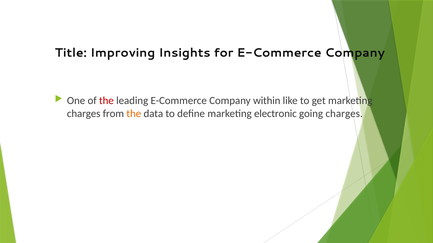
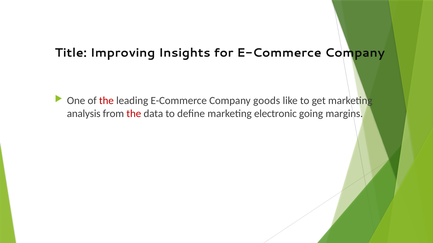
within: within -> goods
charges at (84, 114): charges -> analysis
the at (134, 114) colour: orange -> red
going charges: charges -> margins
